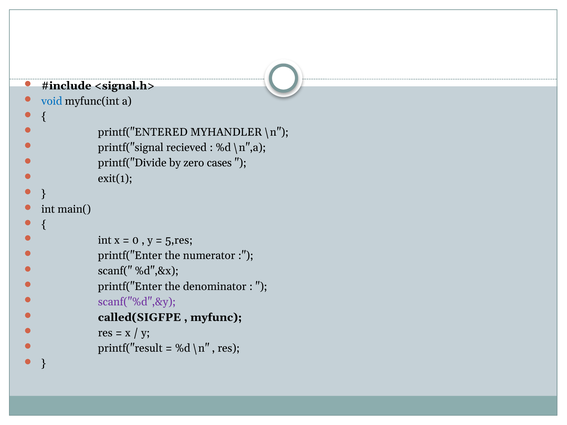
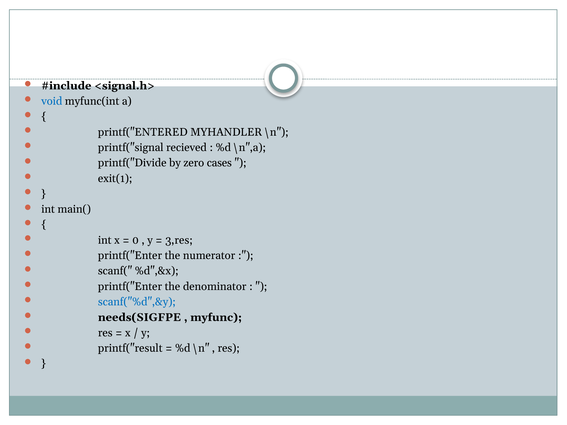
5,res: 5,res -> 3,res
scanf("%d",&y colour: purple -> blue
called(SIGFPE: called(SIGFPE -> needs(SIGFPE
